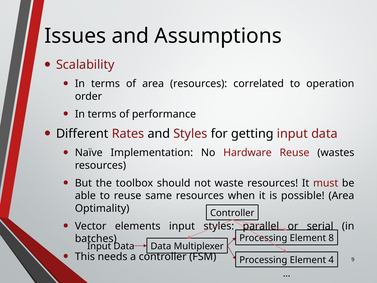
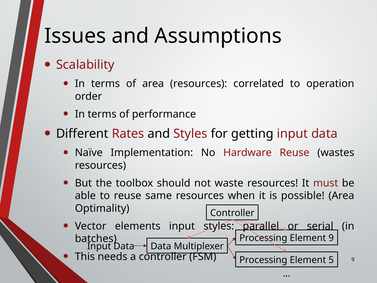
Element 8: 8 -> 9
4: 4 -> 5
